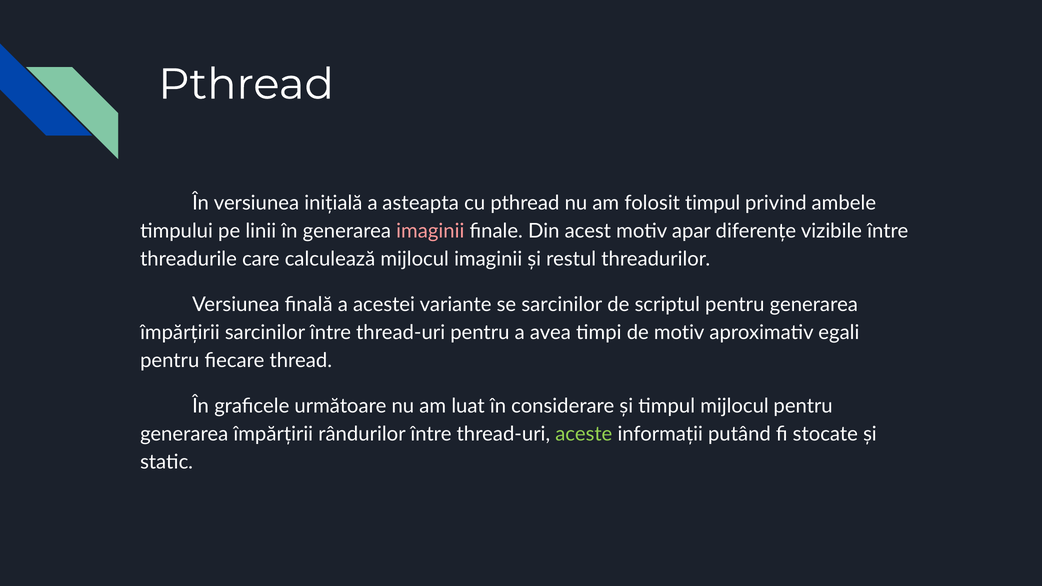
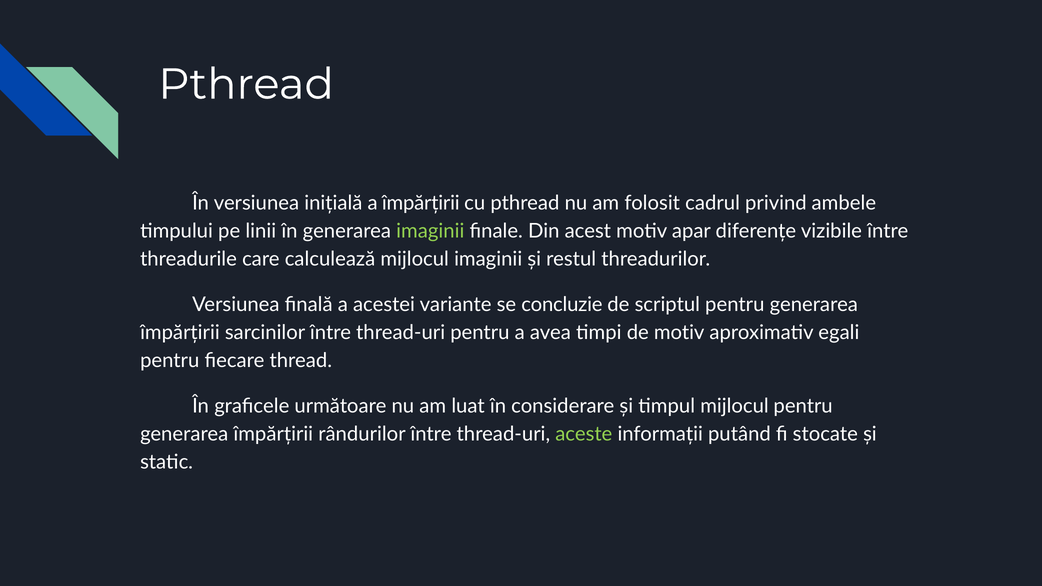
a asteapta: asteapta -> împărțirii
folosit timpul: timpul -> cadrul
imaginii at (430, 231) colour: pink -> light green
se sarcinilor: sarcinilor -> concluzie
